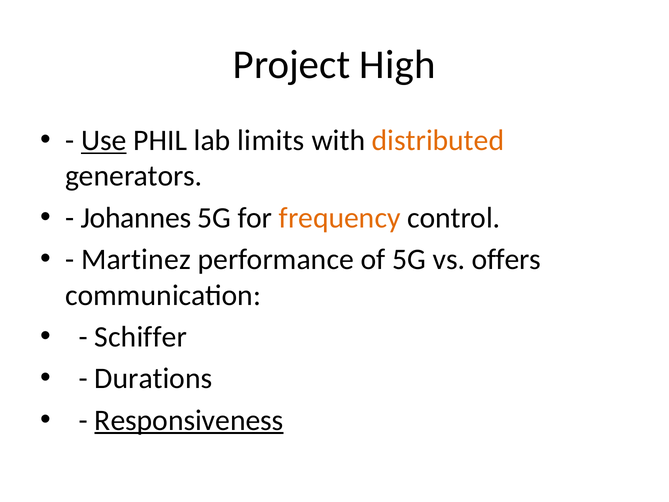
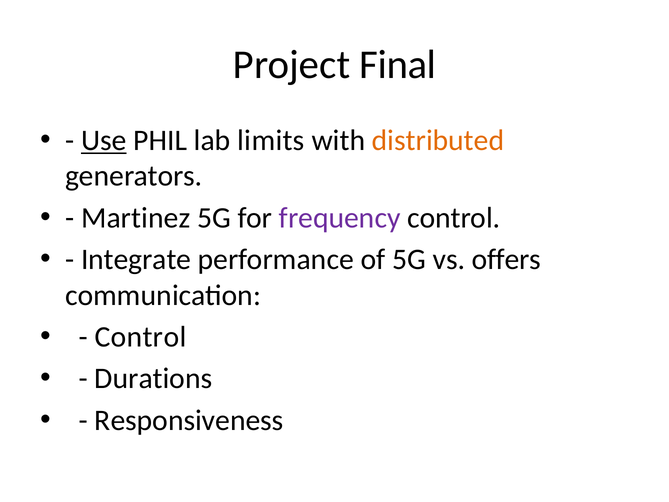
High: High -> Final
Johannes: Johannes -> Martinez
frequency colour: orange -> purple
Martinez: Martinez -> Integrate
Schiffer at (141, 337): Schiffer -> Control
Responsiveness underline: present -> none
